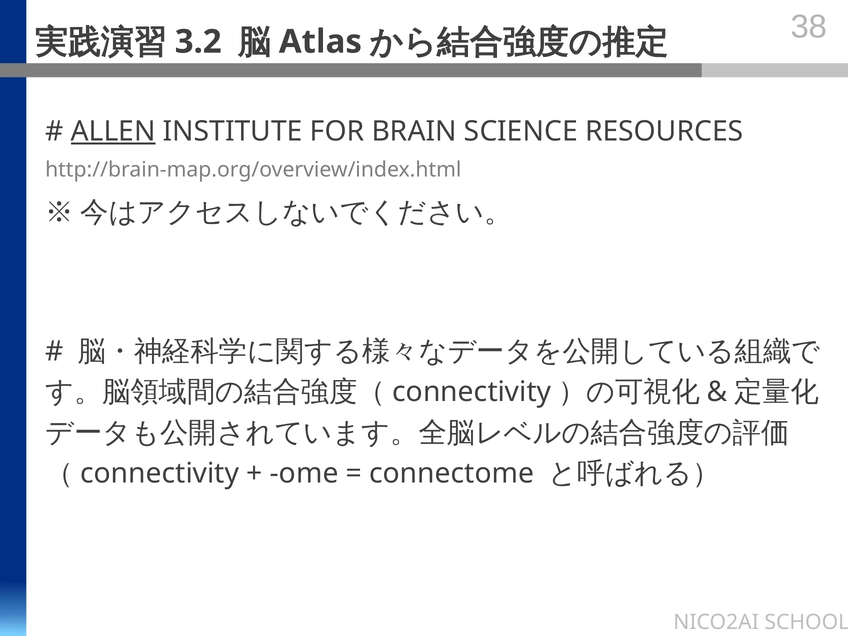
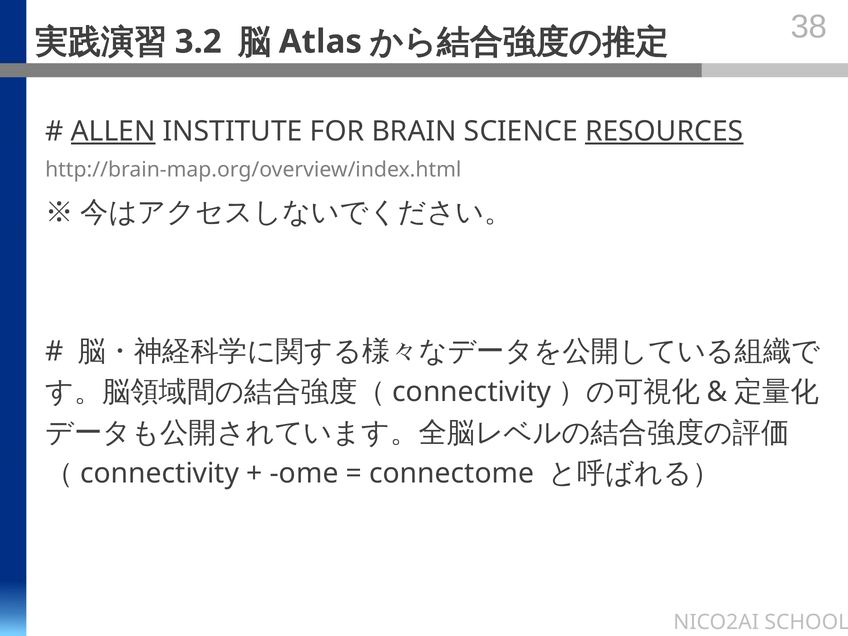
RESOURCES underline: none -> present
